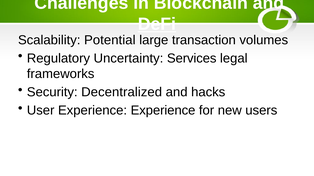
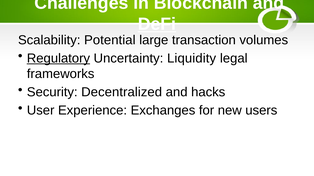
Regulatory underline: none -> present
Services: Services -> Liquidity
Experience Experience: Experience -> Exchanges
